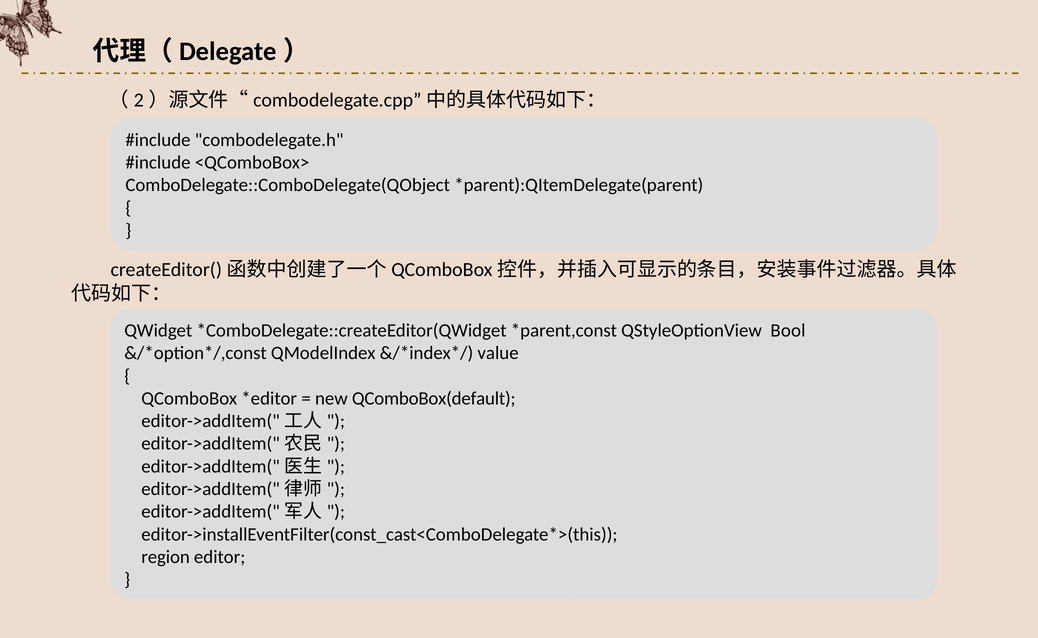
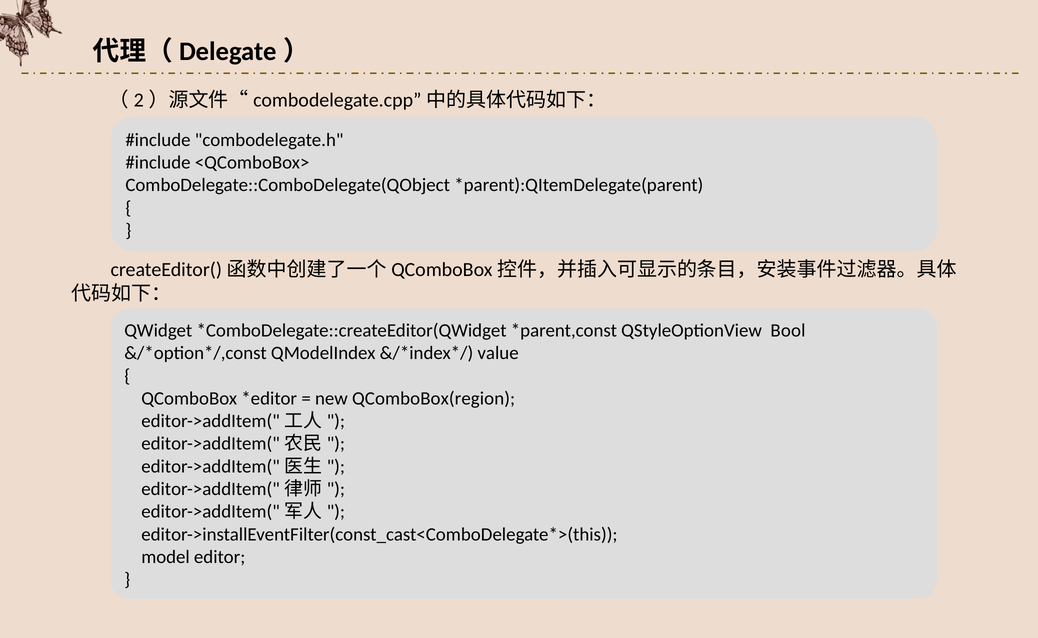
QComboBox(default: QComboBox(default -> QComboBox(region
region: region -> model
